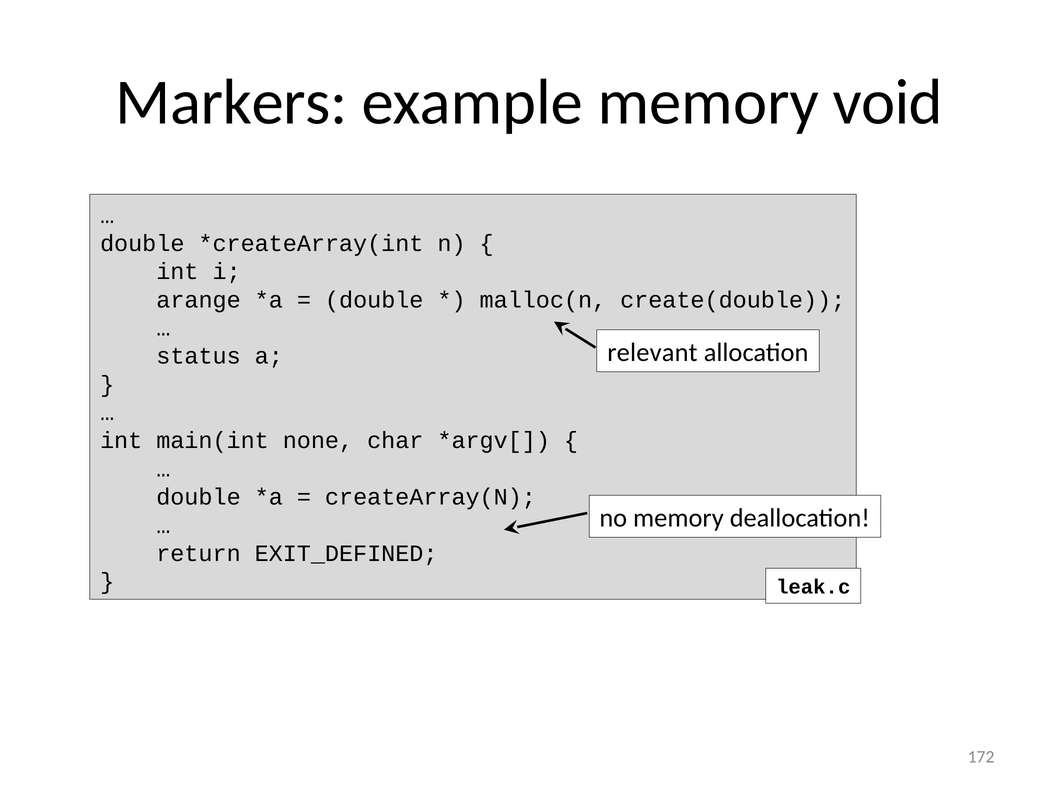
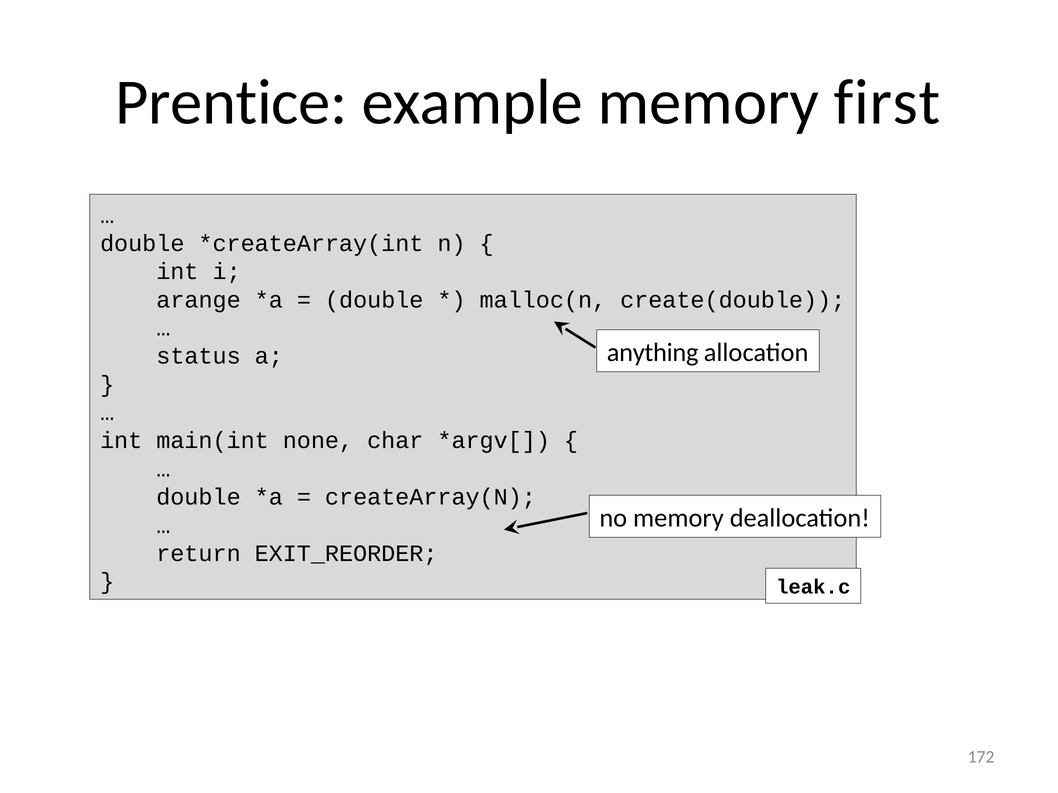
Markers: Markers -> Prentice
void: void -> first
relevant: relevant -> anything
EXIT_DEFINED: EXIT_DEFINED -> EXIT_REORDER
